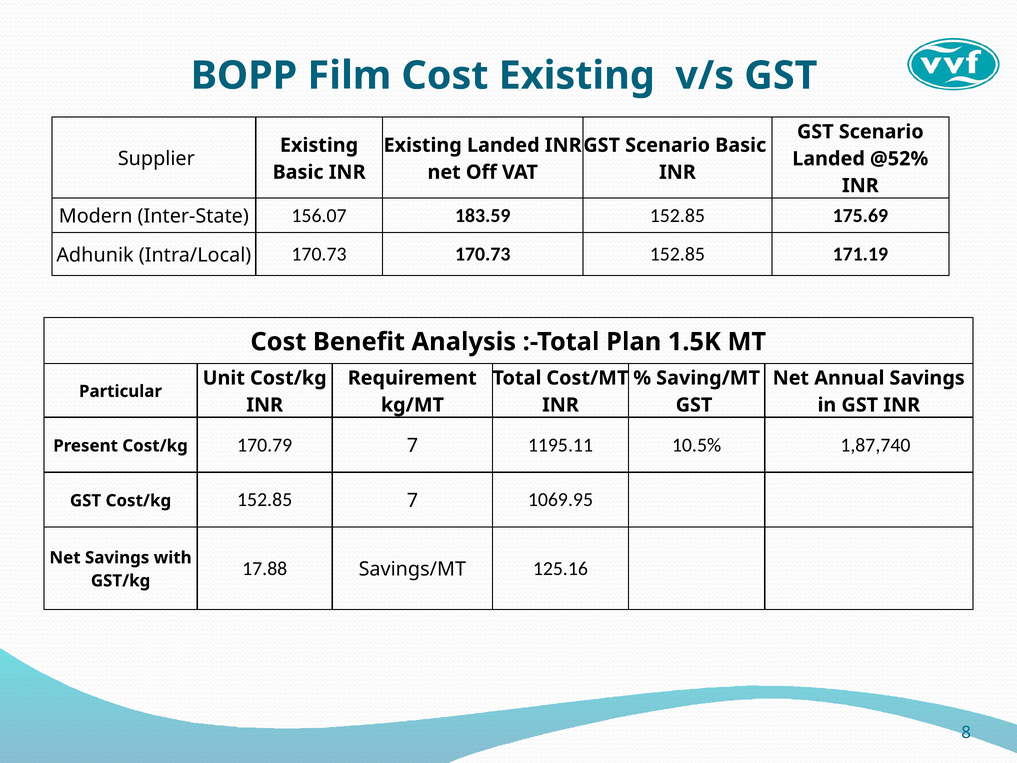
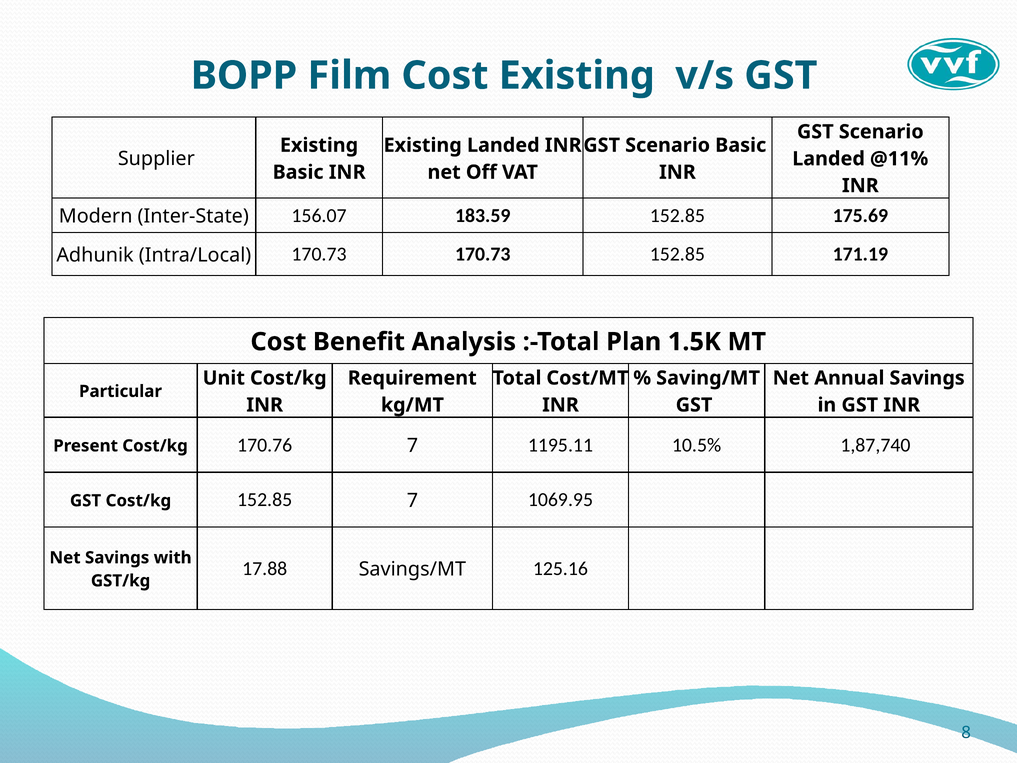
@52%: @52% -> @11%
170.79: 170.79 -> 170.76
